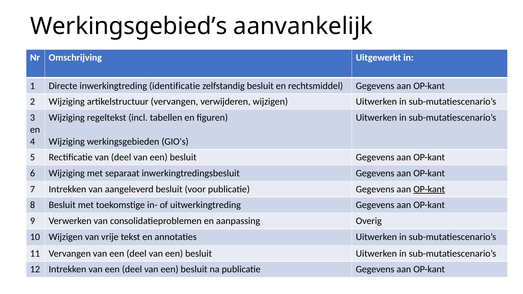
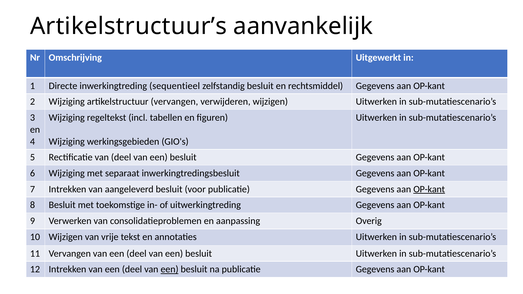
Werkingsgebied’s: Werkingsgebied’s -> Artikelstructuur’s
identificatie: identificatie -> sequentieel
een at (170, 270) underline: none -> present
